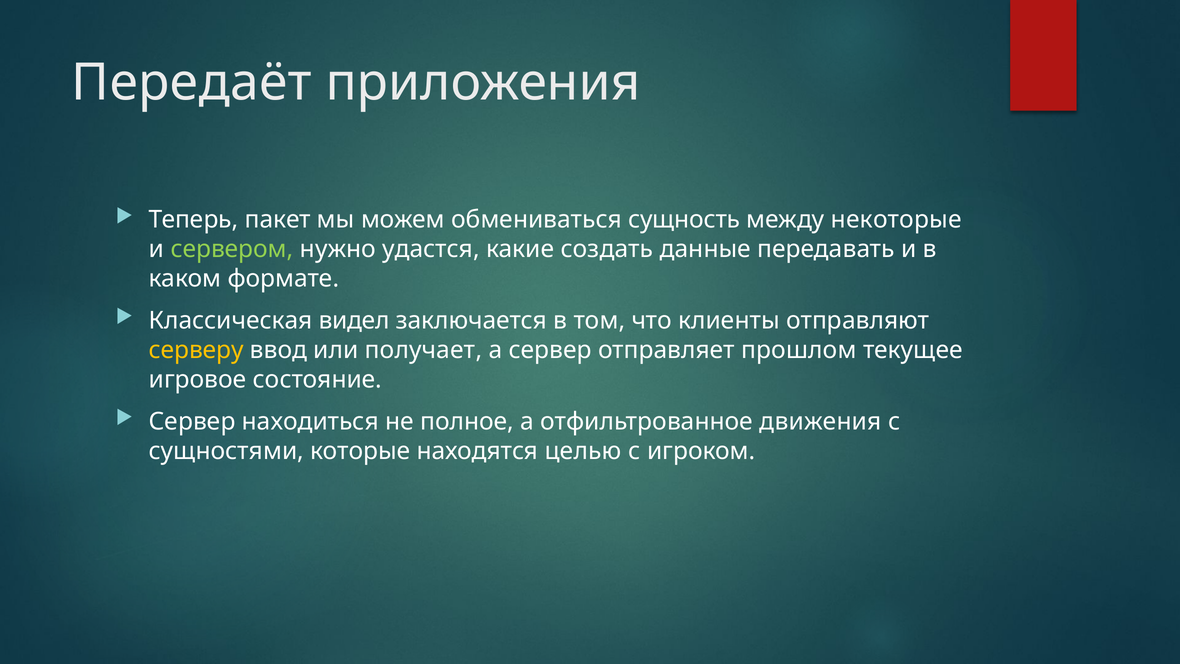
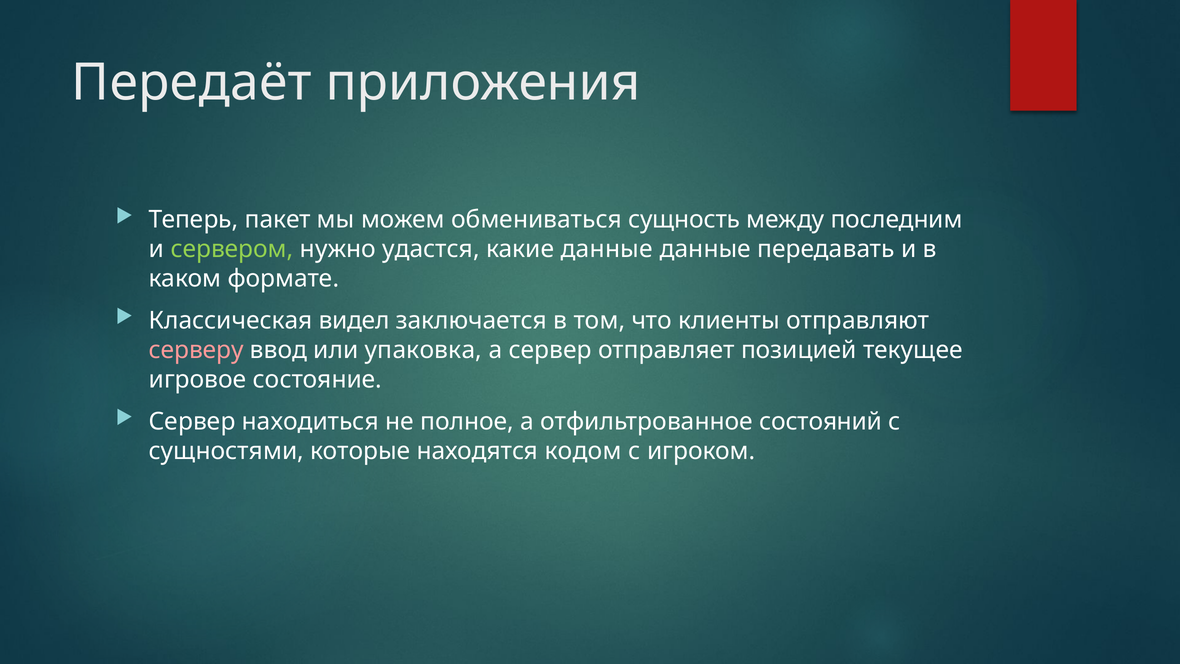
некоторые: некоторые -> последним
какие создать: создать -> данные
серверу colour: yellow -> pink
получает: получает -> упаковка
прошлом: прошлом -> позицией
движения: движения -> состояний
целью: целью -> кодом
